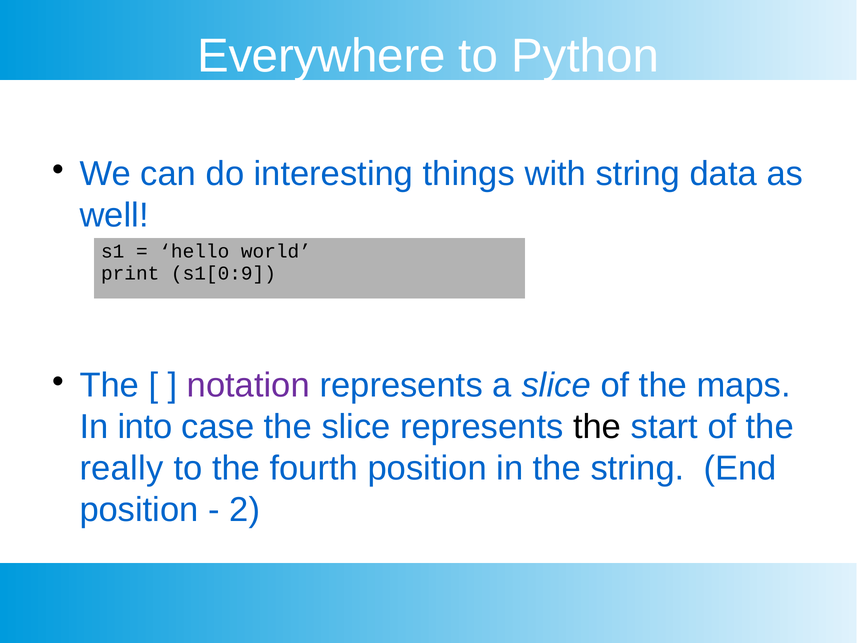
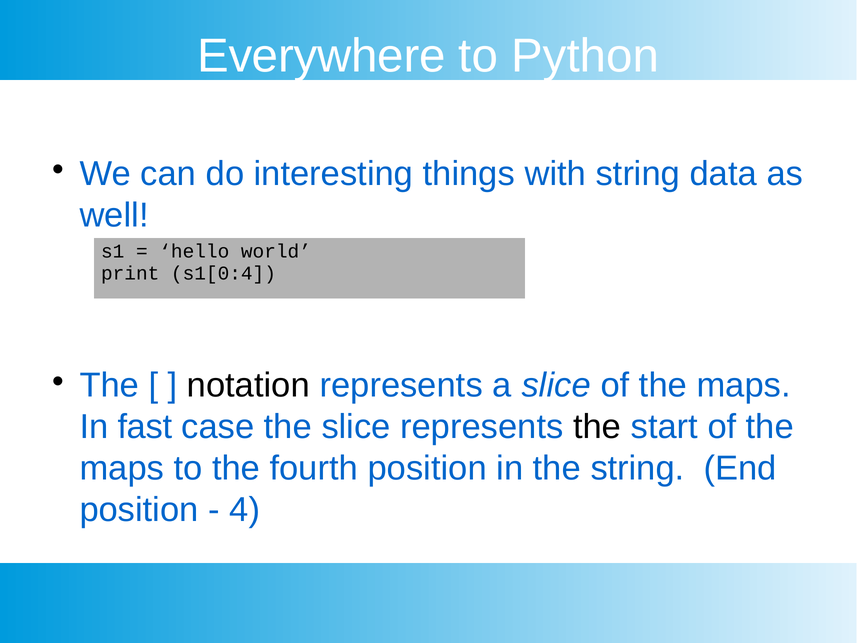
s1[0:9: s1[0:9 -> s1[0:4
notation colour: purple -> black
into: into -> fast
really at (122, 468): really -> maps
2: 2 -> 4
